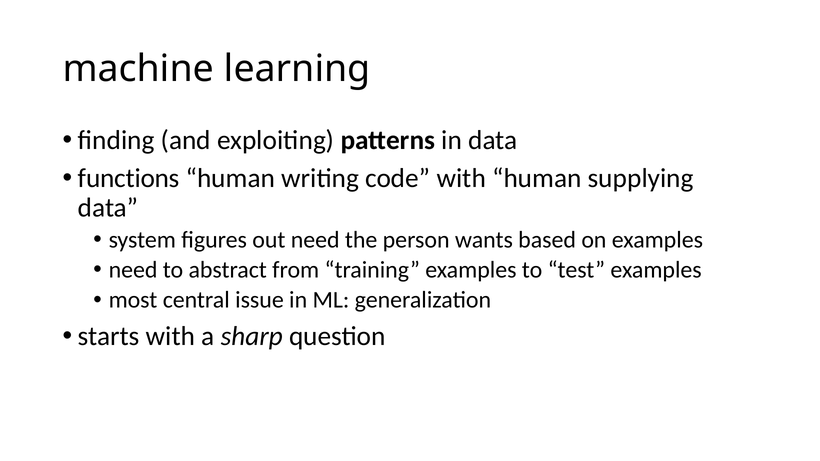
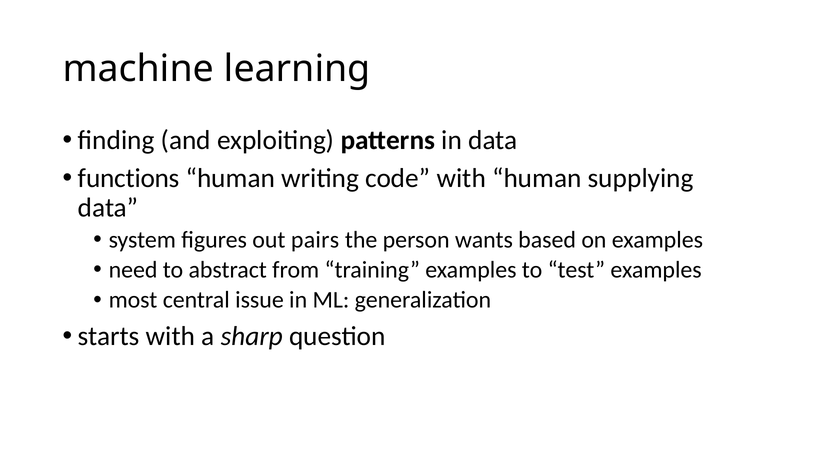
out need: need -> pairs
